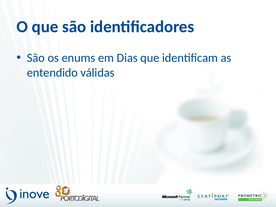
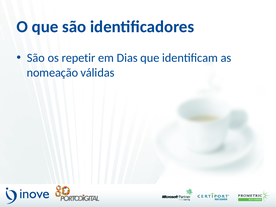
enums: enums -> repetir
entendido: entendido -> nomeação
